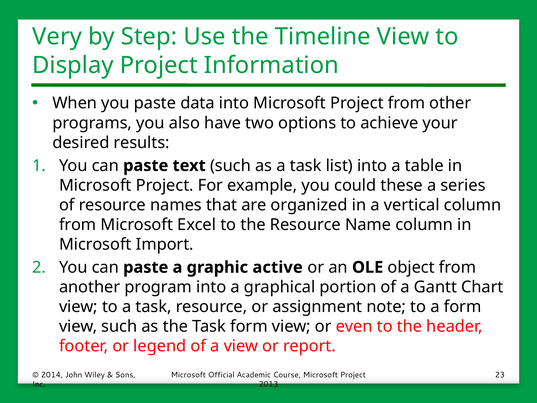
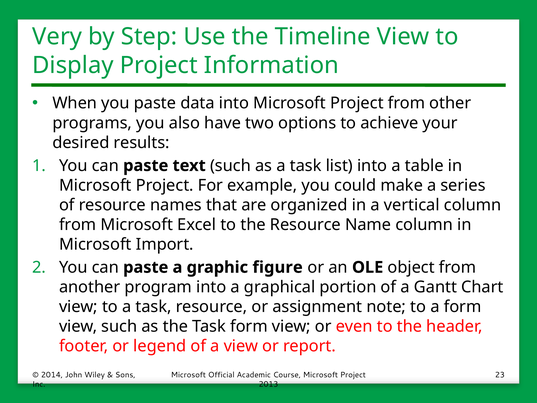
these: these -> make
active: active -> figure
